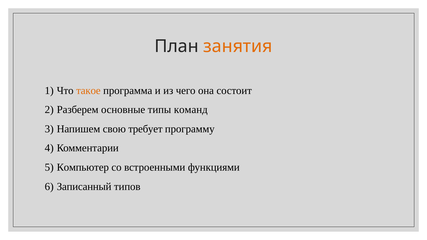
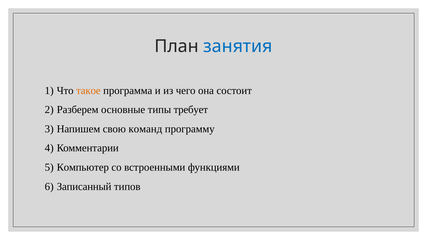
занятия colour: orange -> blue
команд: команд -> требует
требует: требует -> команд
